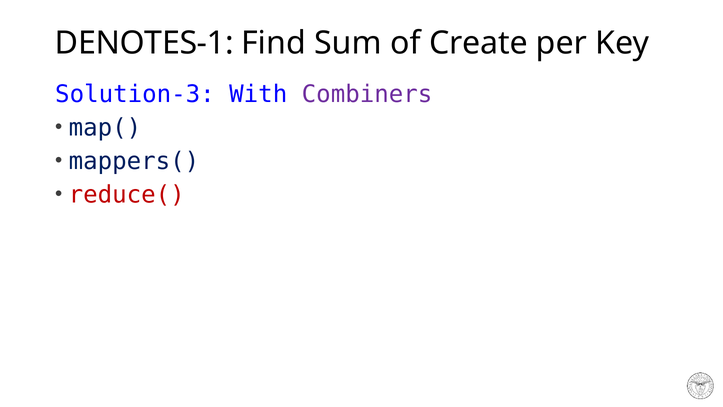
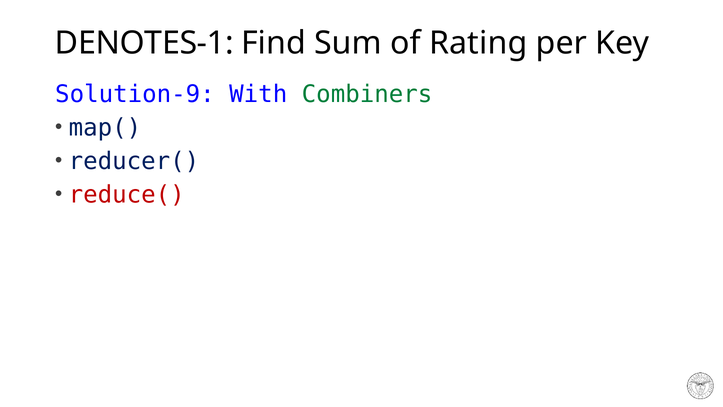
Create: Create -> Rating
Solution-3: Solution-3 -> Solution-9
Combiners colour: purple -> green
mappers(: mappers( -> reducer(
